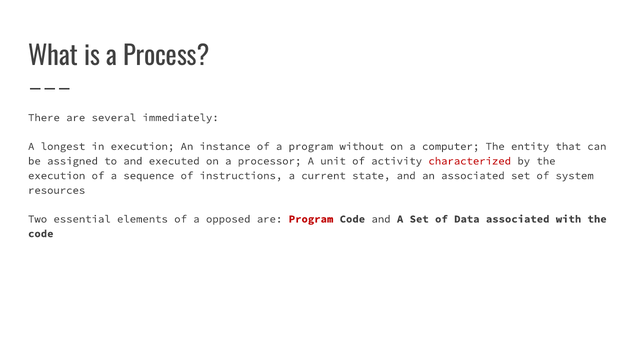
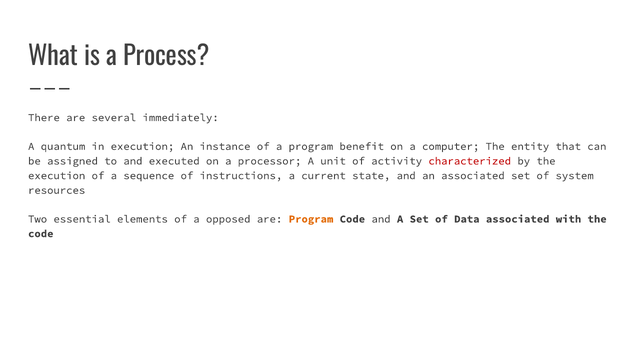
longest: longest -> quantum
without: without -> benefit
Program at (311, 219) colour: red -> orange
